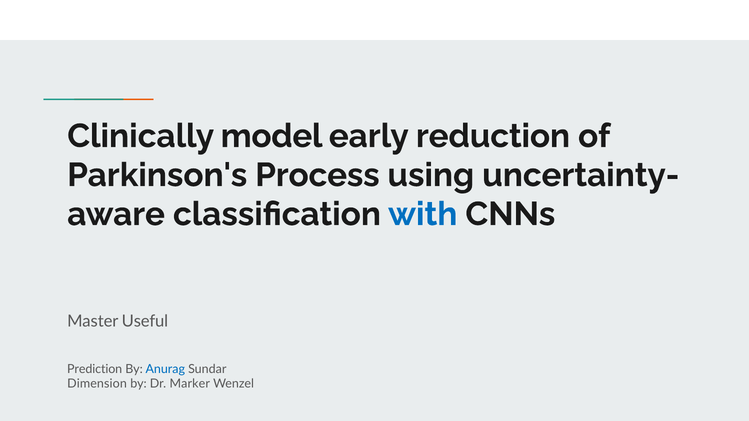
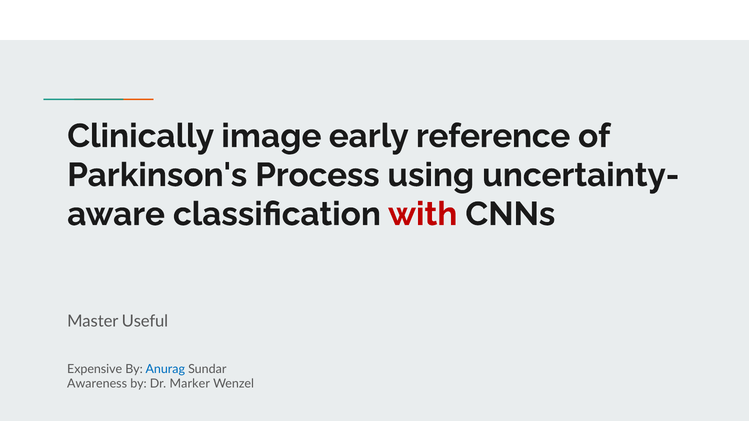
model: model -> image
reduction: reduction -> reference
with colour: blue -> red
Prediction: Prediction -> Expensive
Dimension: Dimension -> Awareness
